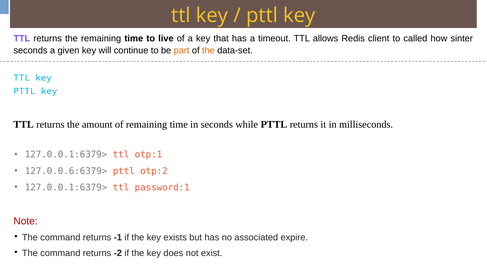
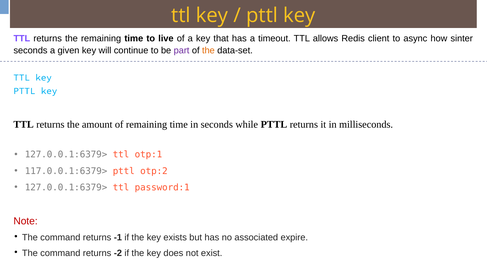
called: called -> async
part colour: orange -> purple
127.0.0.6:6379>: 127.0.0.6:6379> -> 117.0.0.1:6379>
